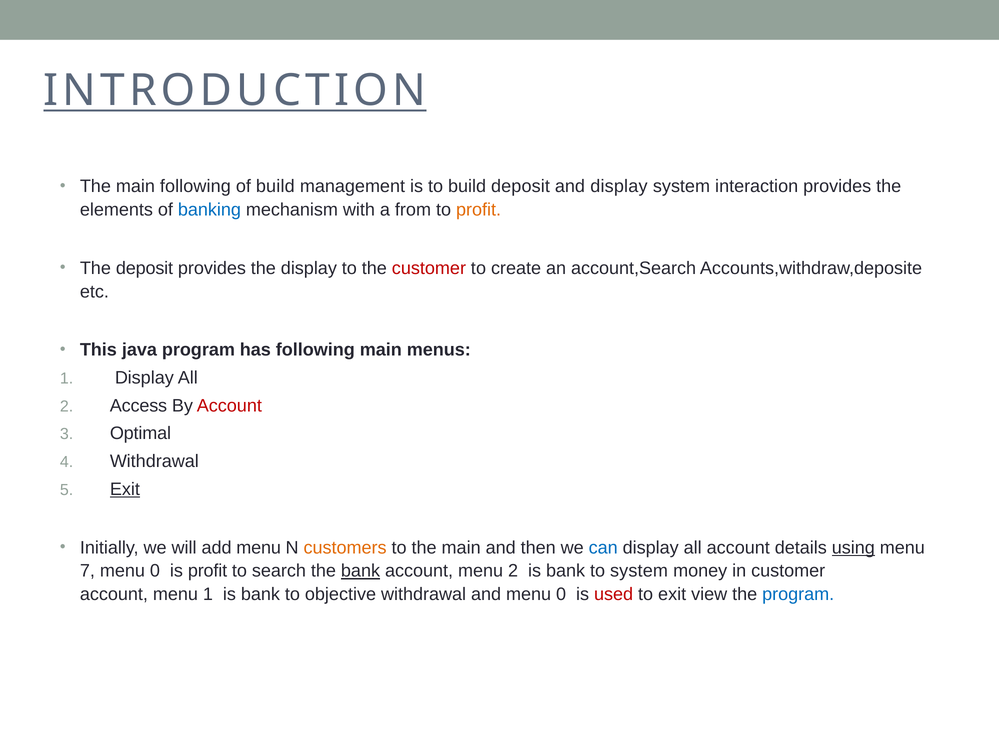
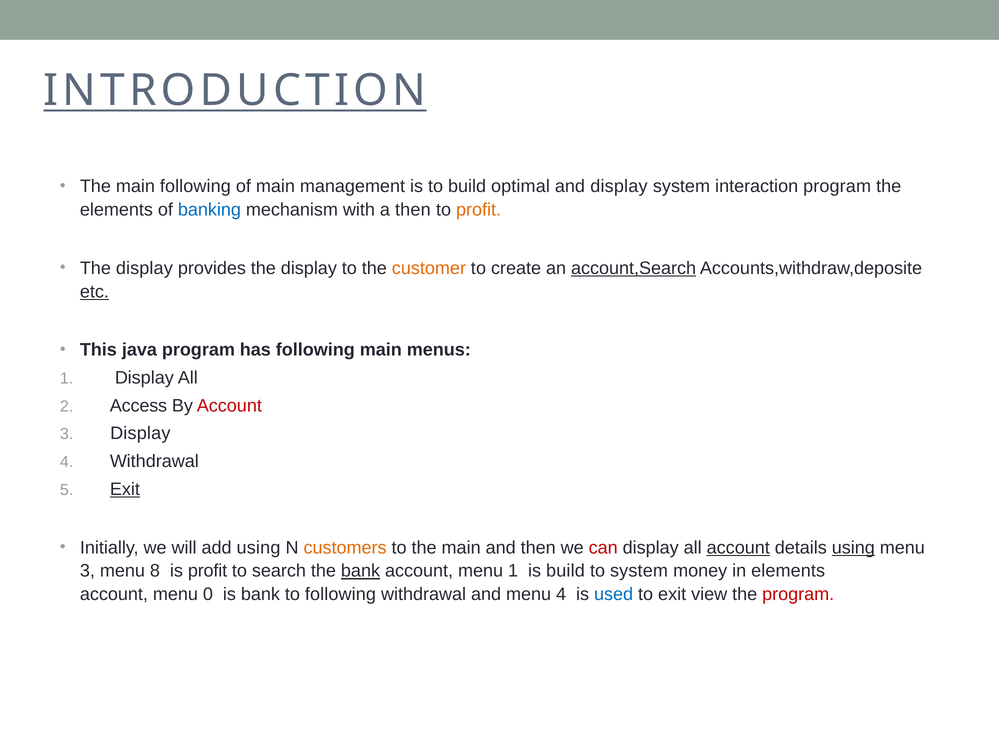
of build: build -> main
build deposit: deposit -> optimal
interaction provides: provides -> program
a from: from -> then
deposit at (144, 268): deposit -> display
customer at (429, 268) colour: red -> orange
account,Search underline: none -> present
etc underline: none -> present
3 Optimal: Optimal -> Display
add menu: menu -> using
can colour: blue -> red
account at (738, 548) underline: none -> present
7 at (87, 571): 7 -> 3
0 at (155, 571): 0 -> 8
menu 2: 2 -> 1
bank at (566, 571): bank -> build
in customer: customer -> elements
menu 1: 1 -> 0
to objective: objective -> following
and menu 0: 0 -> 4
used colour: red -> blue
program at (798, 595) colour: blue -> red
